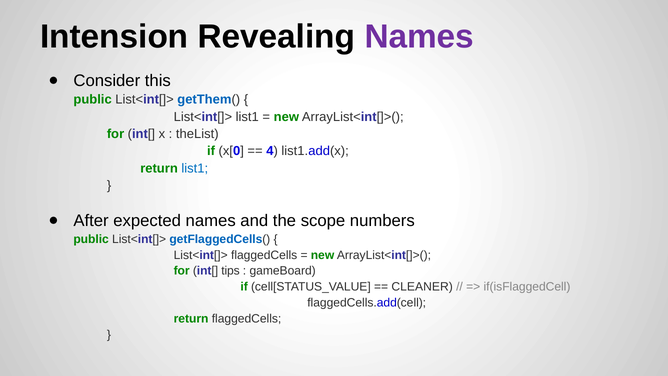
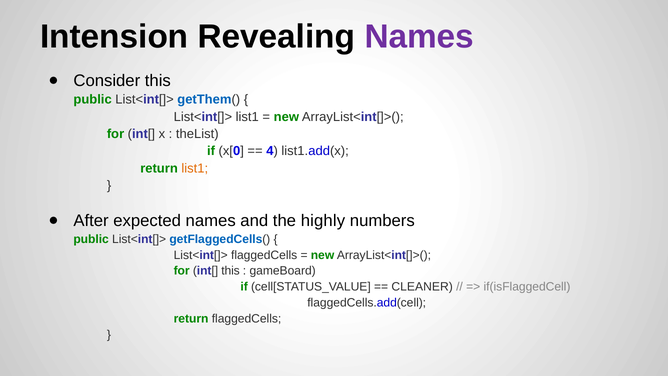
list1 at (195, 168) colour: blue -> orange
scope: scope -> highly
int[ tips: tips -> this
